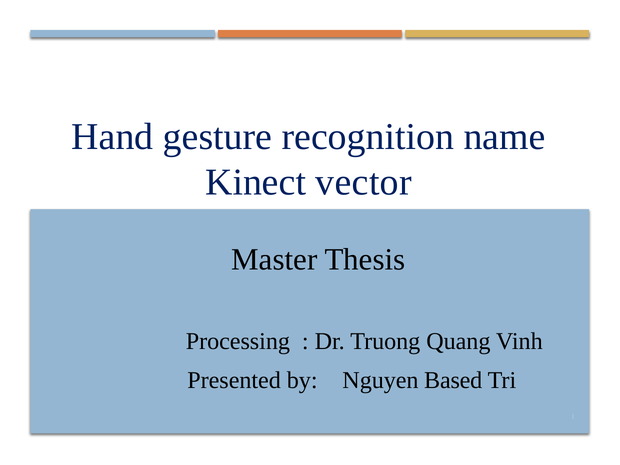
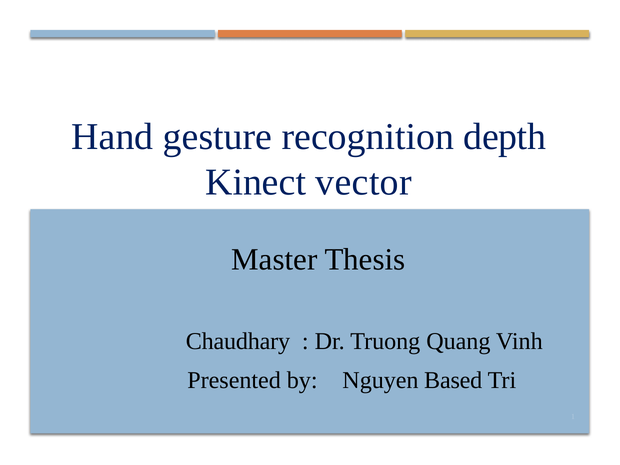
name: name -> depth
Processing: Processing -> Chaudhary
